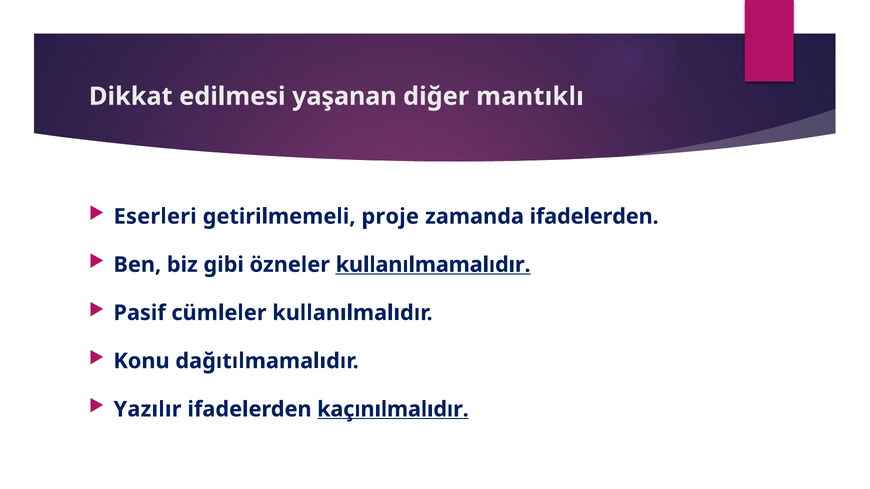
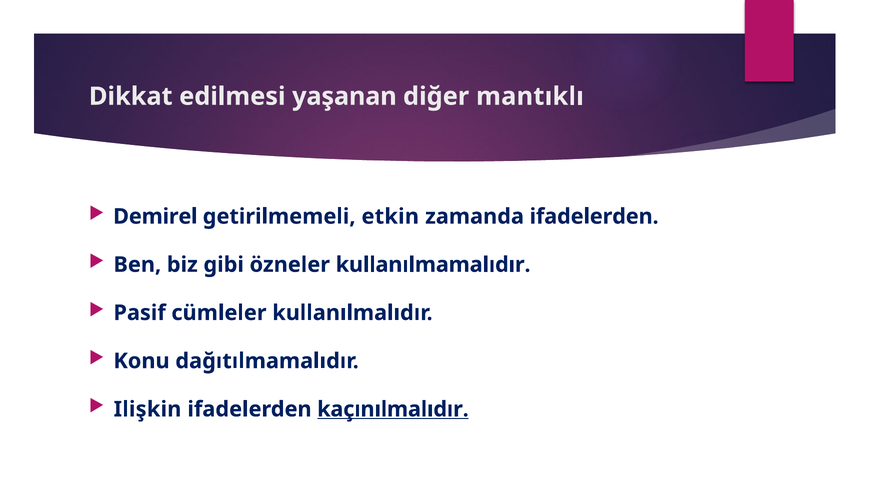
Eserleri: Eserleri -> Demirel
proje: proje -> etkin
kullanılmamalıdır underline: present -> none
Yazılır: Yazılır -> Ilişkin
